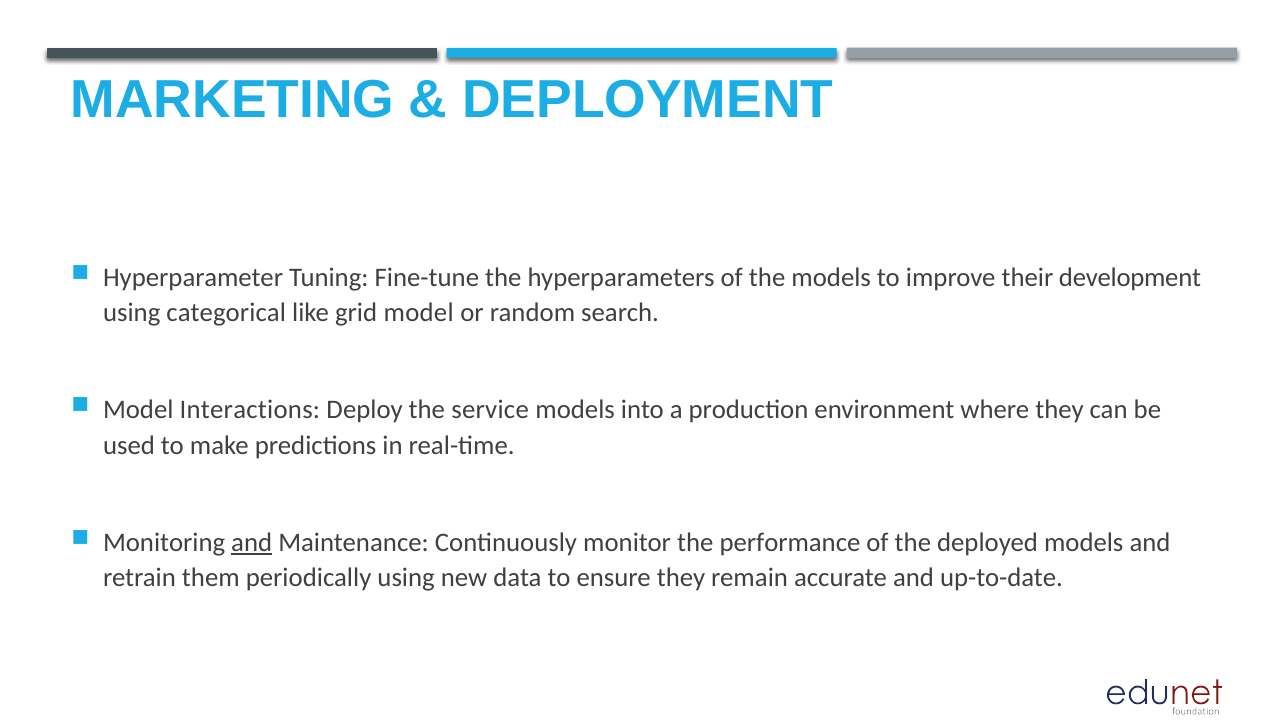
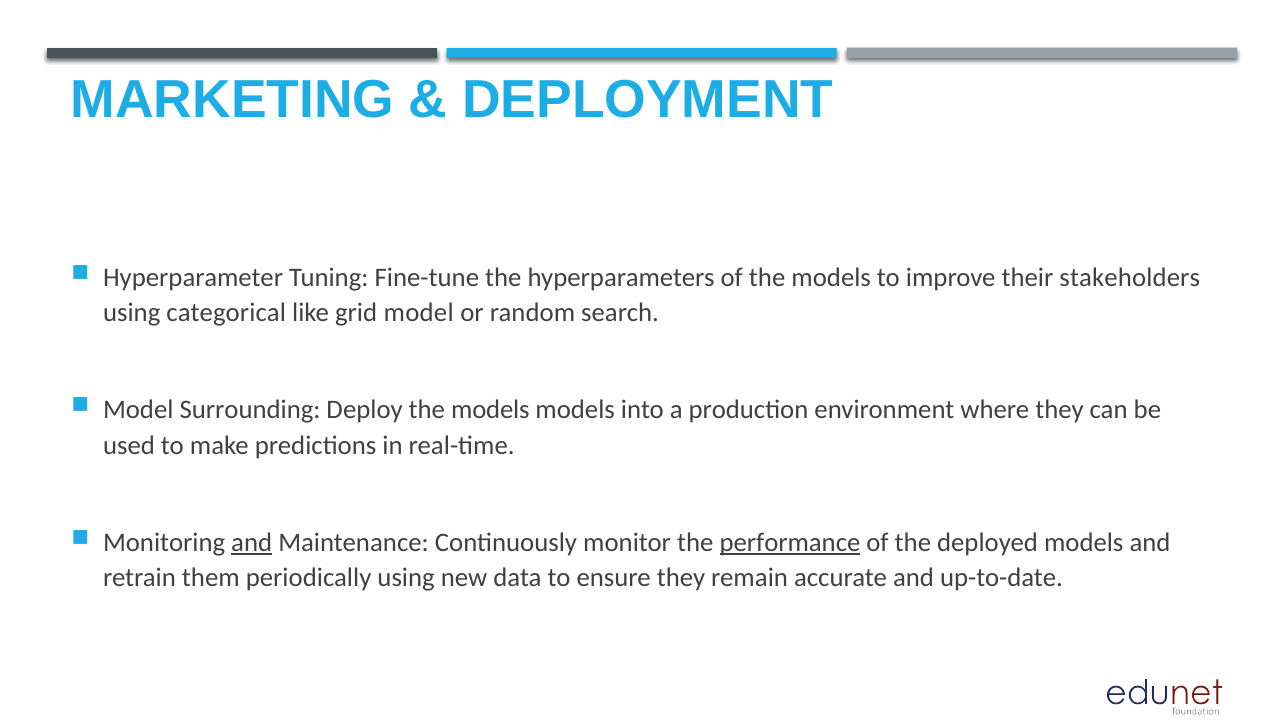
development: development -> stakeholders
Interactions: Interactions -> Surrounding
Deploy the service: service -> models
performance underline: none -> present
